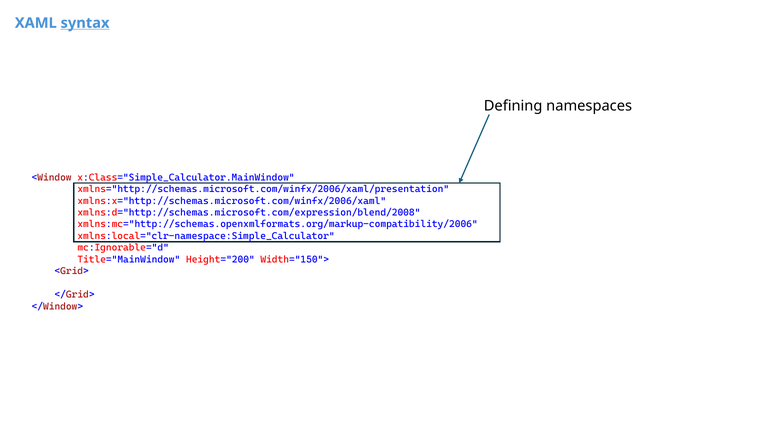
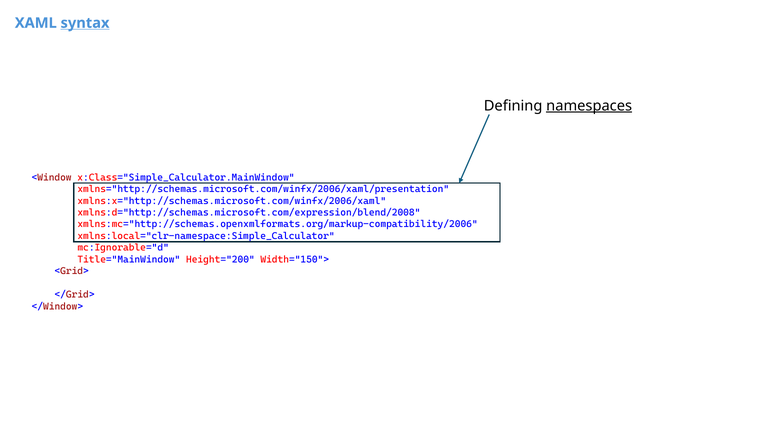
namespaces underline: none -> present
